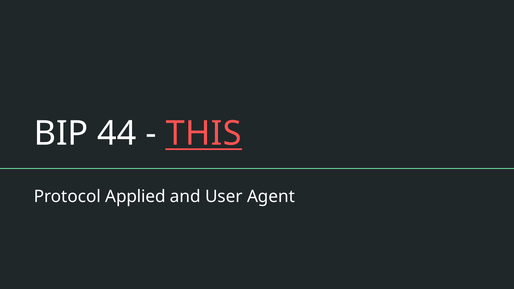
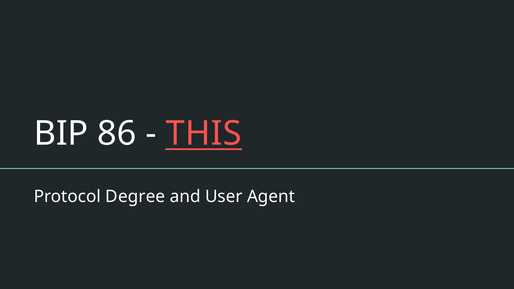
44: 44 -> 86
Applied: Applied -> Degree
